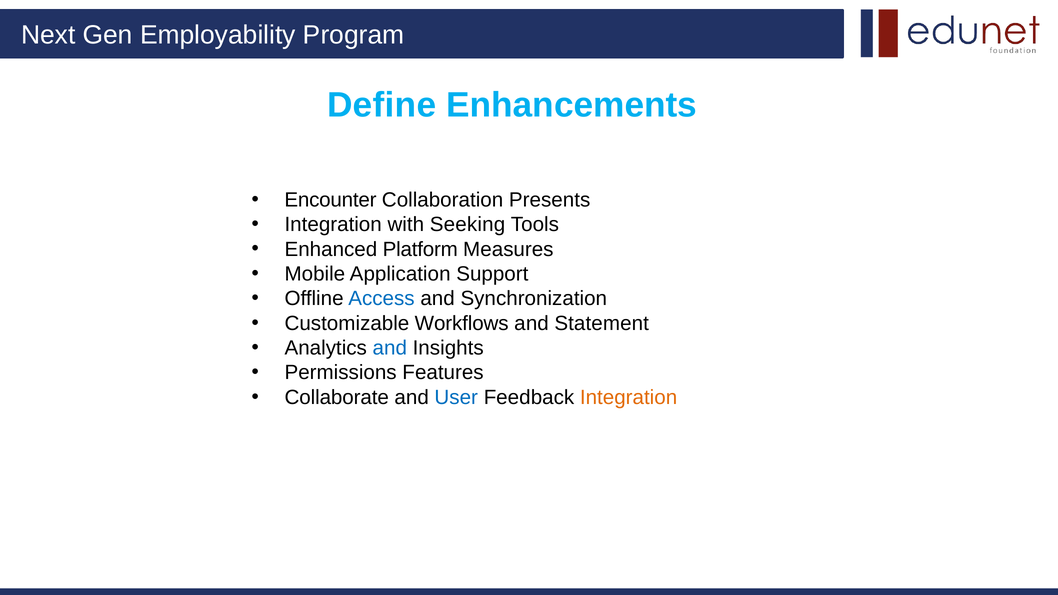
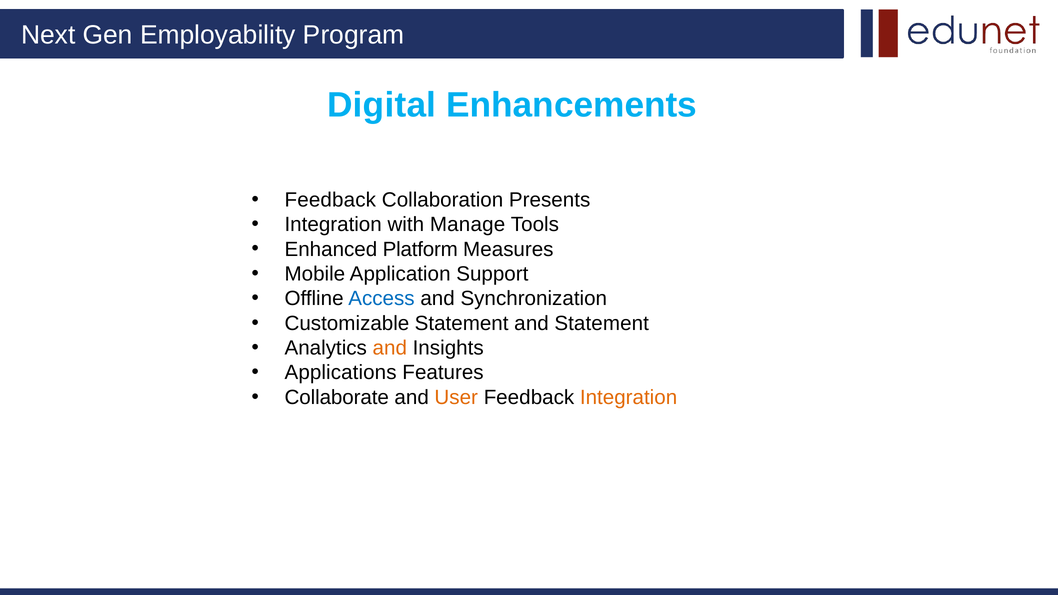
Define: Define -> Digital
Encounter at (330, 200): Encounter -> Feedback
Seeking: Seeking -> Manage
Customizable Workflows: Workflows -> Statement
and at (390, 348) colour: blue -> orange
Permissions: Permissions -> Applications
User colour: blue -> orange
